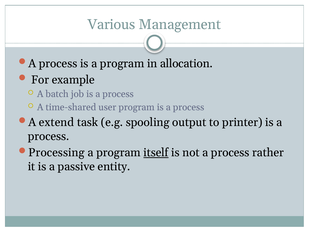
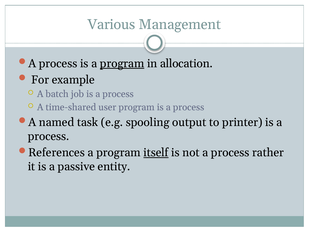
program at (122, 63) underline: none -> present
extend: extend -> named
Processing: Processing -> References
